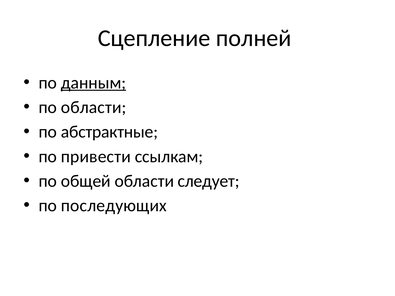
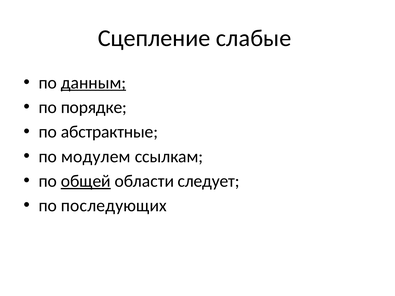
полней: полней -> слабые
по области: области -> порядке
привести: привести -> модулем
общей underline: none -> present
